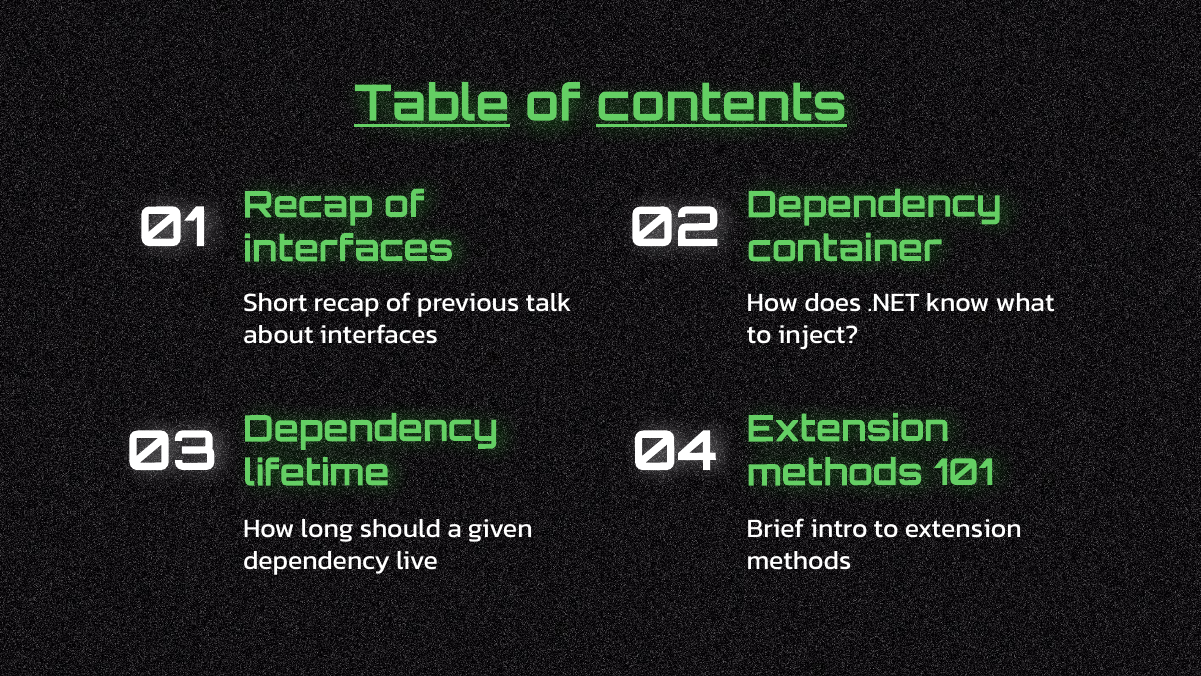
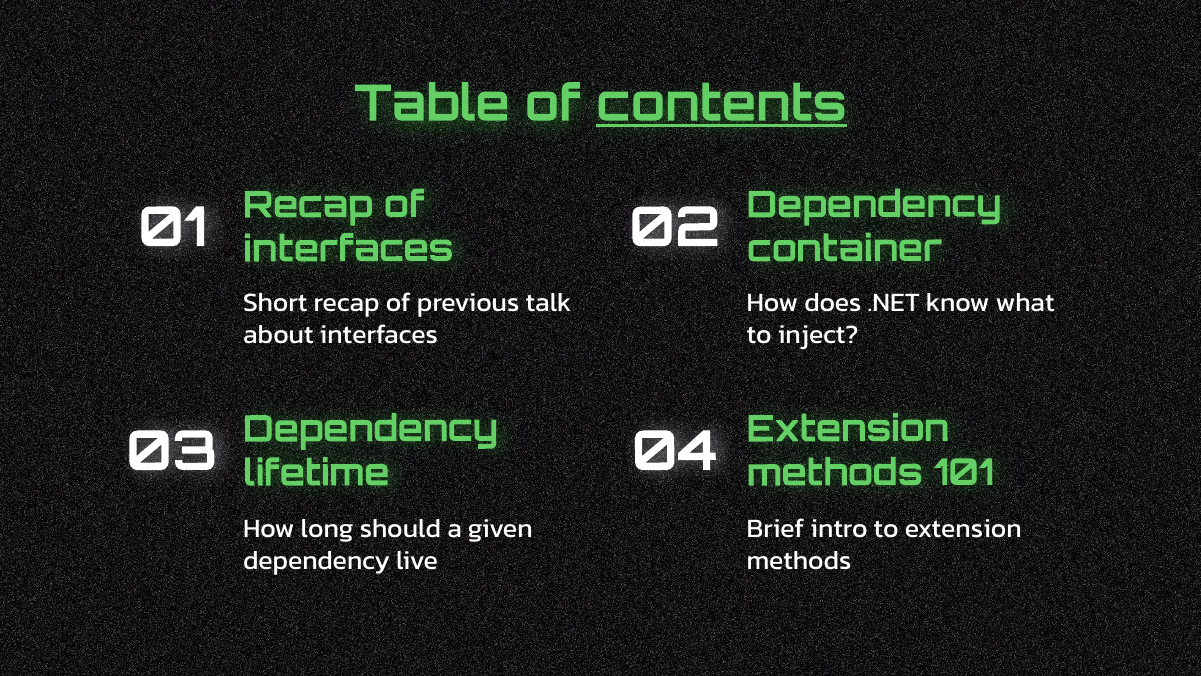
Table underline: present -> none
